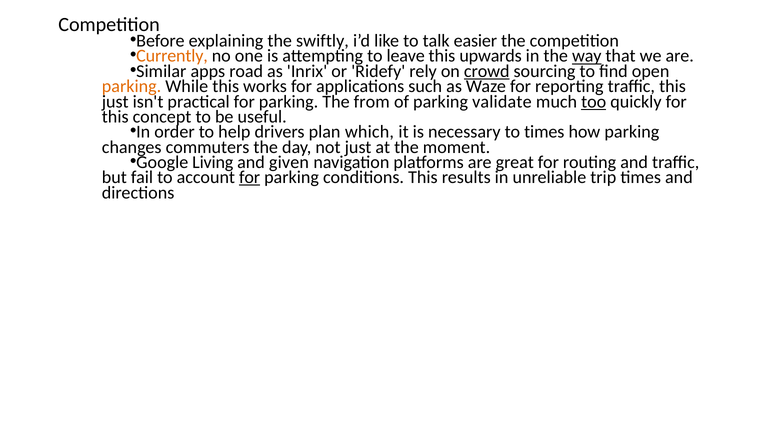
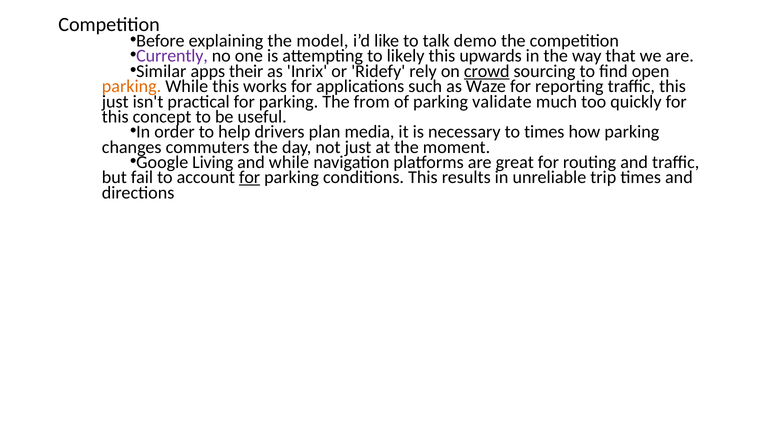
swiftly: swiftly -> model
easier: easier -> demo
Currently colour: orange -> purple
leave: leave -> likely
way underline: present -> none
road: road -> their
too underline: present -> none
which: which -> media
and given: given -> while
